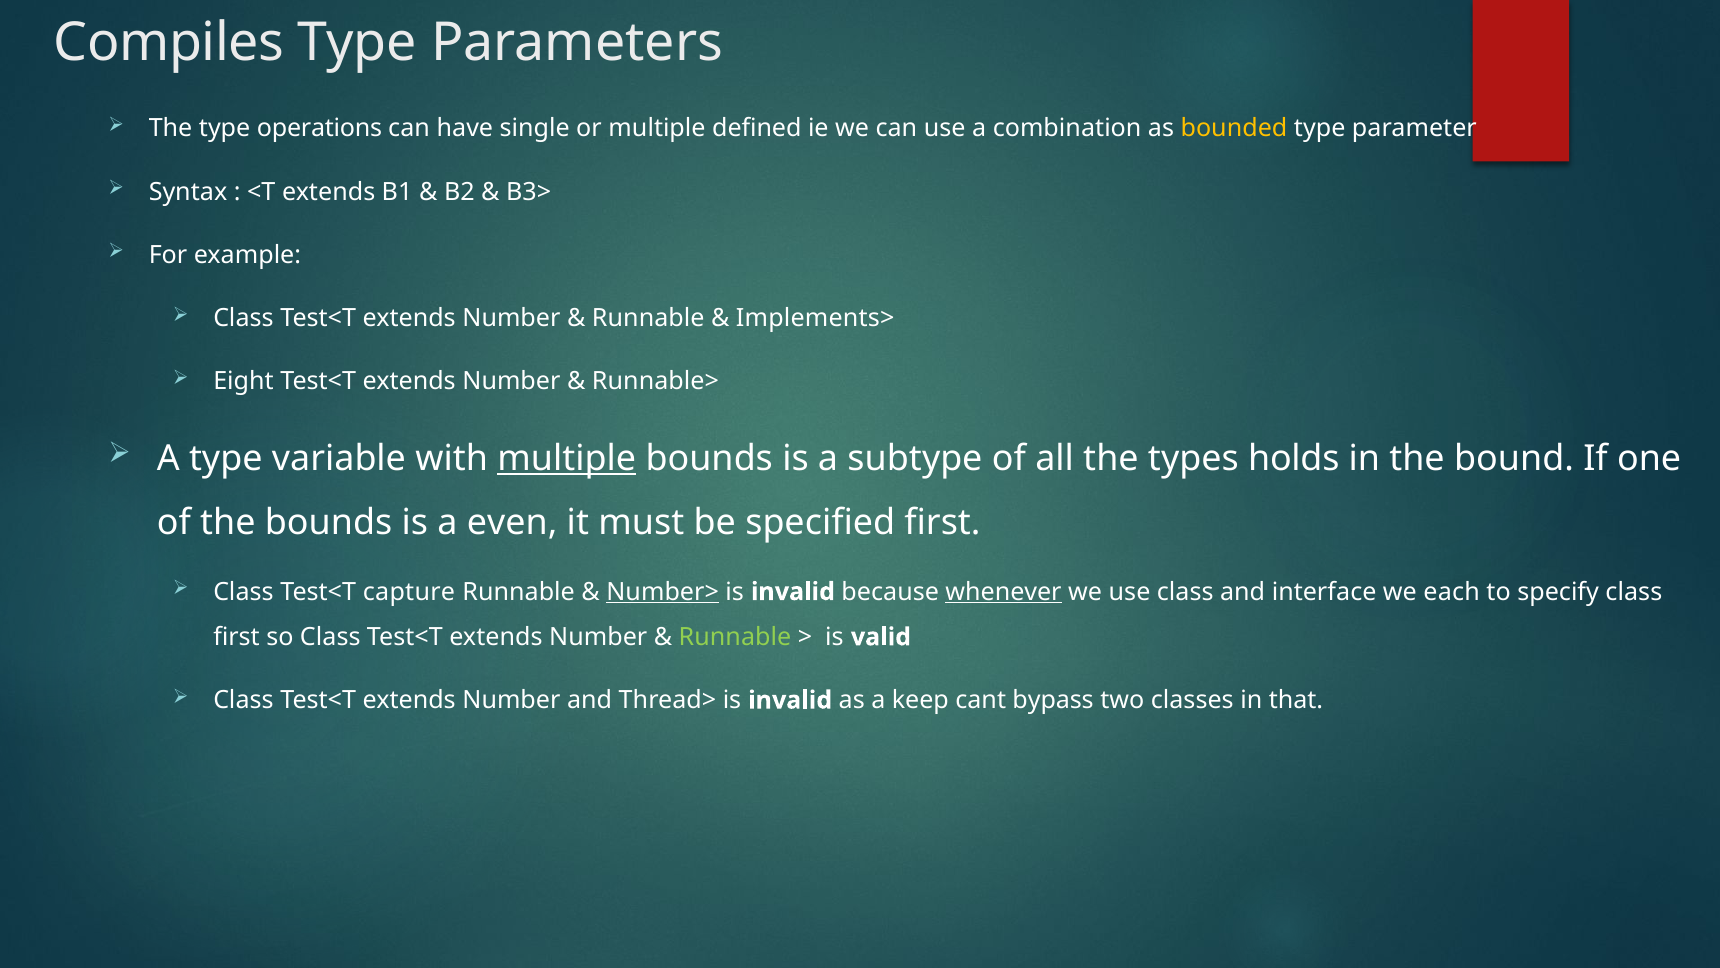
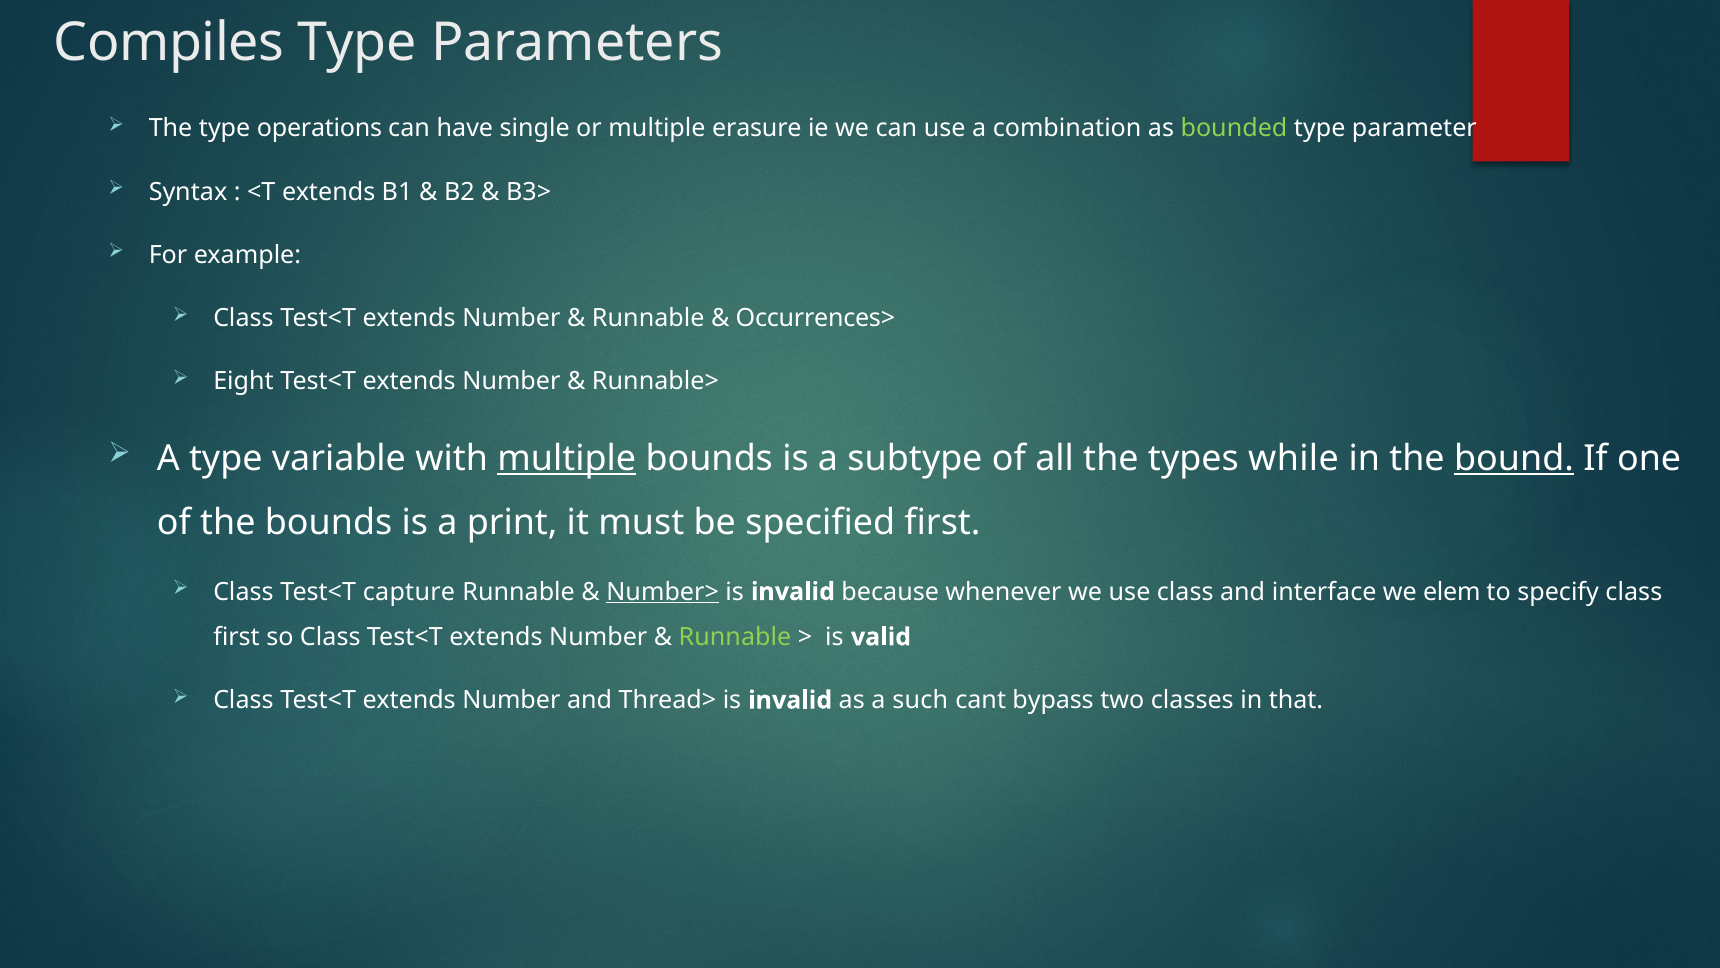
defined: defined -> erasure
bounded colour: yellow -> light green
Implements>: Implements> -> Occurrences>
holds: holds -> while
bound underline: none -> present
even: even -> print
whenever underline: present -> none
each: each -> elem
keep: keep -> such
